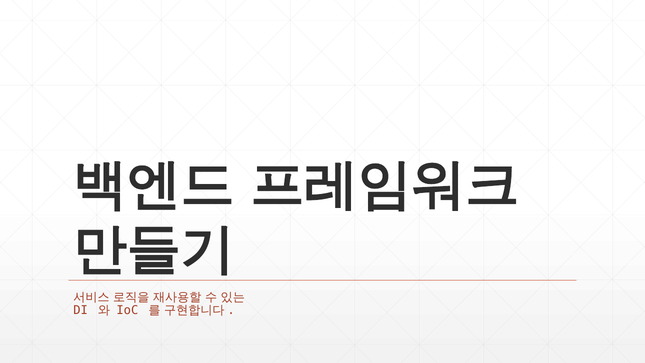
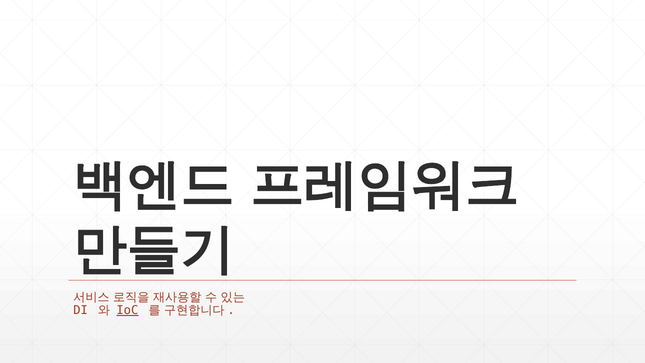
IoC underline: none -> present
